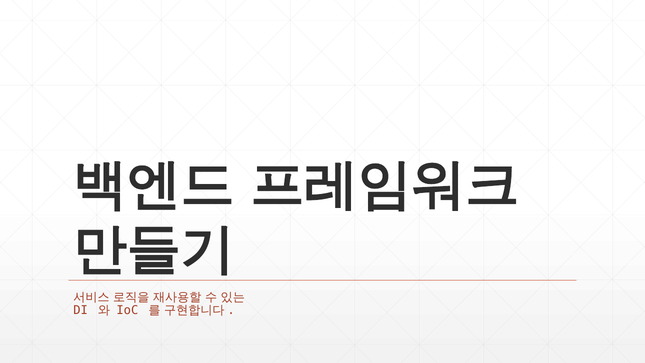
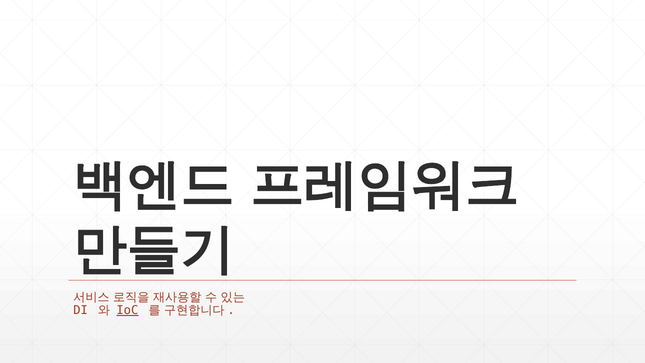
IoC underline: none -> present
